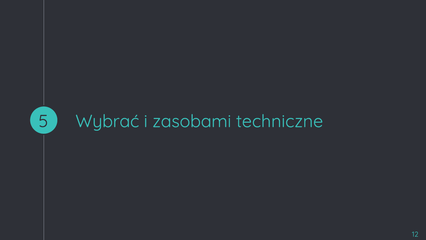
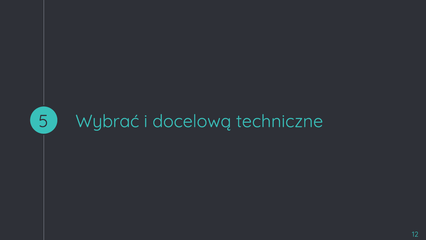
zasobami: zasobami -> docelową
